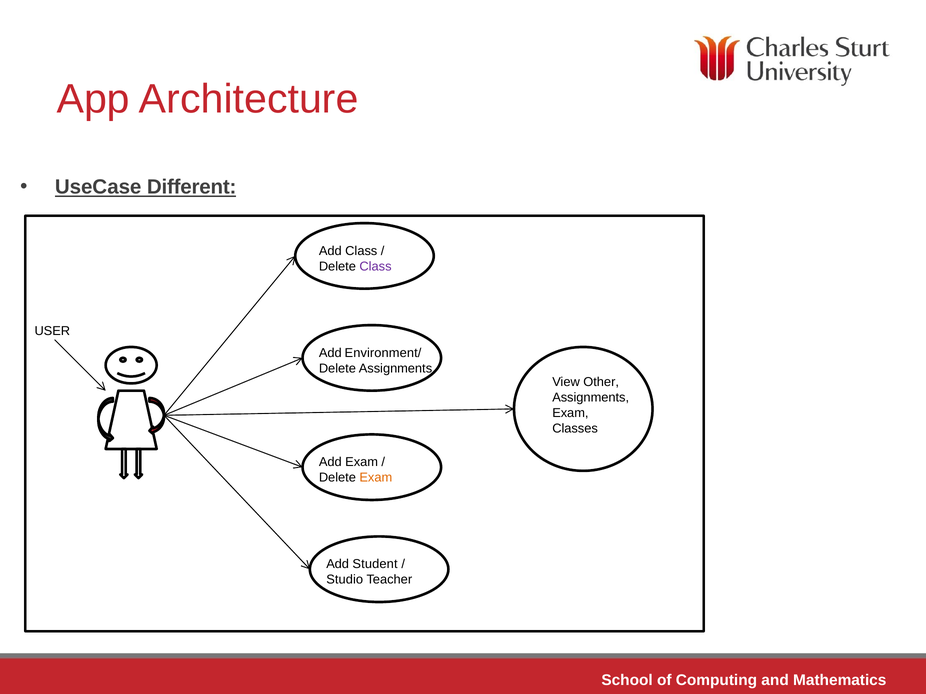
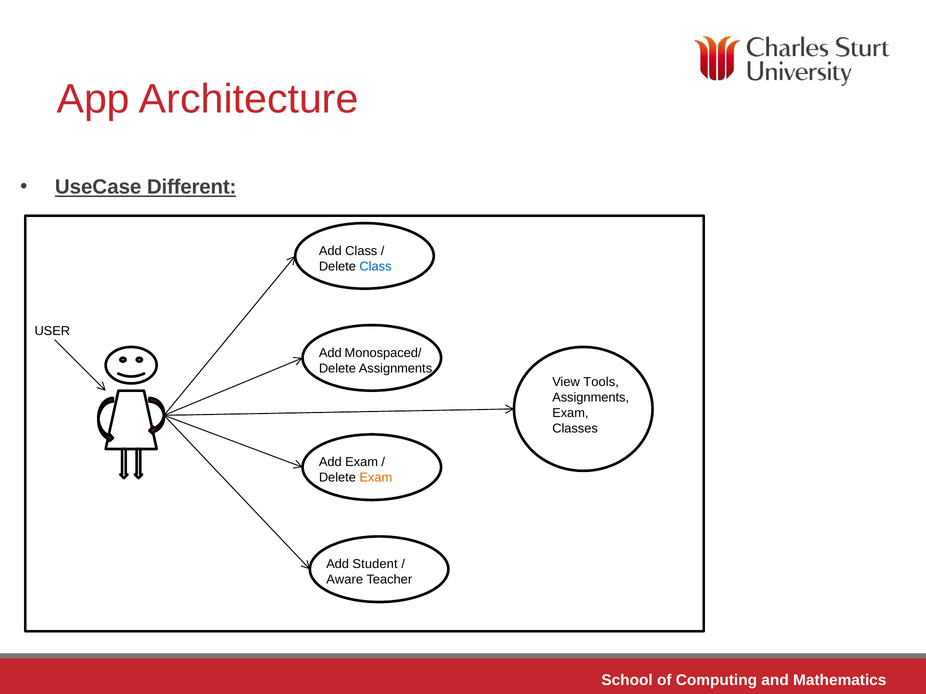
Class at (376, 266) colour: purple -> blue
Environment/: Environment/ -> Monospaced/
Other: Other -> Tools
Studio: Studio -> Aware
